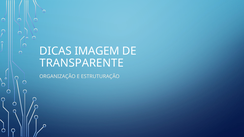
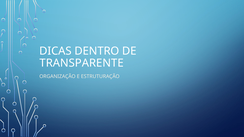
IMAGEM: IMAGEM -> DENTRO
